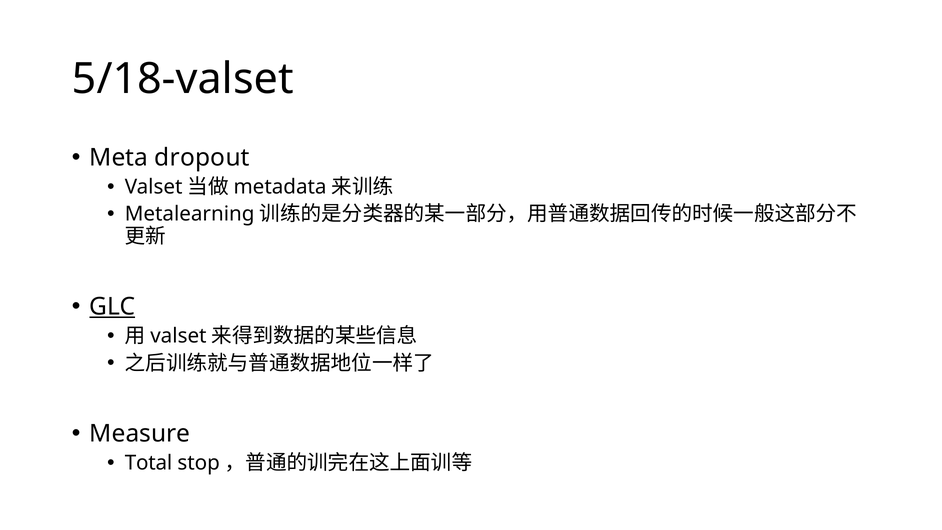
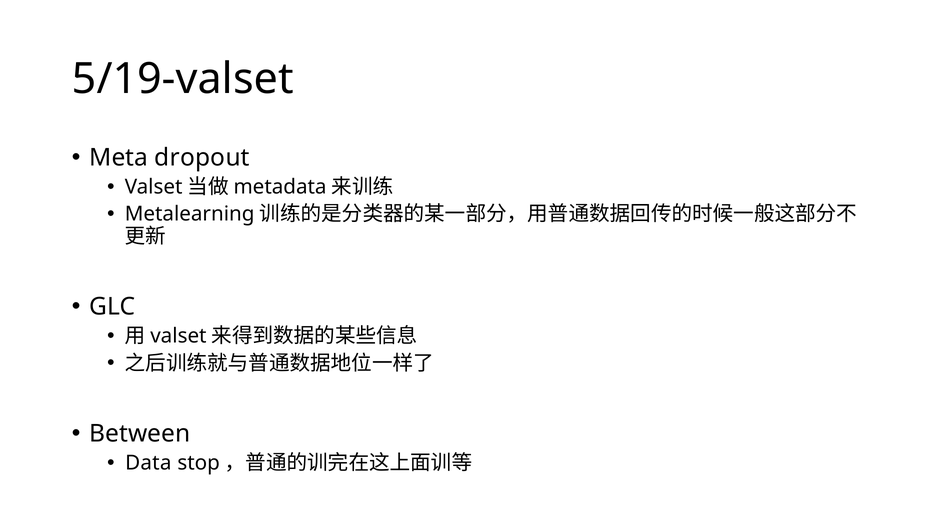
5/18-valset: 5/18-valset -> 5/19-valset
GLC underline: present -> none
Measure: Measure -> Between
Total: Total -> Data
